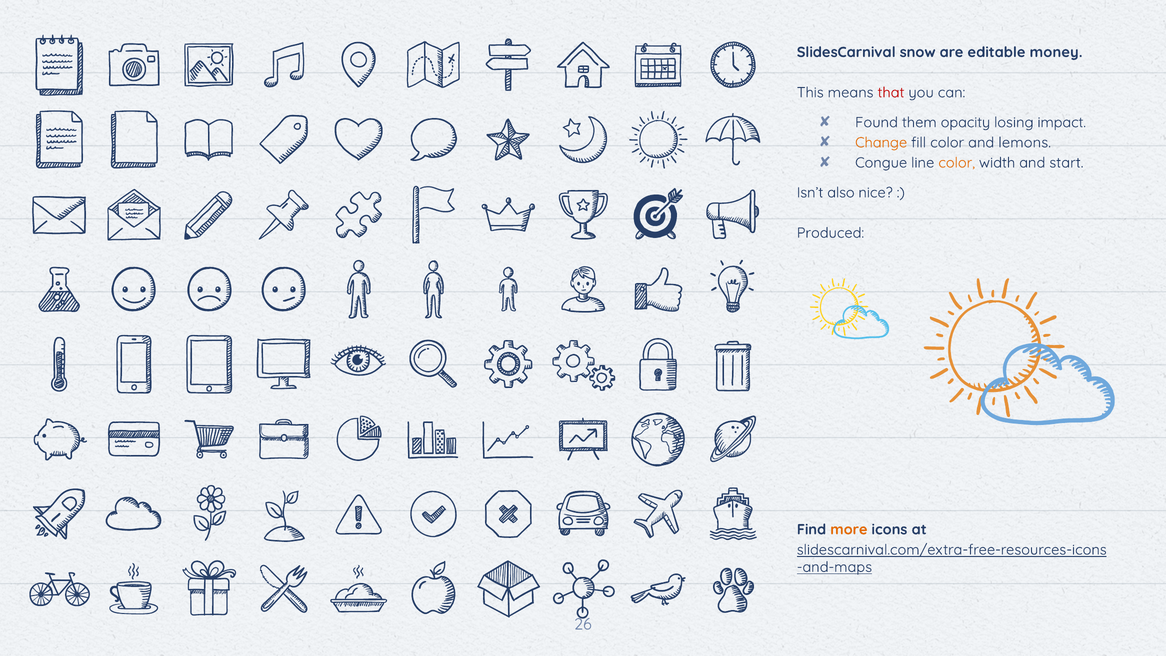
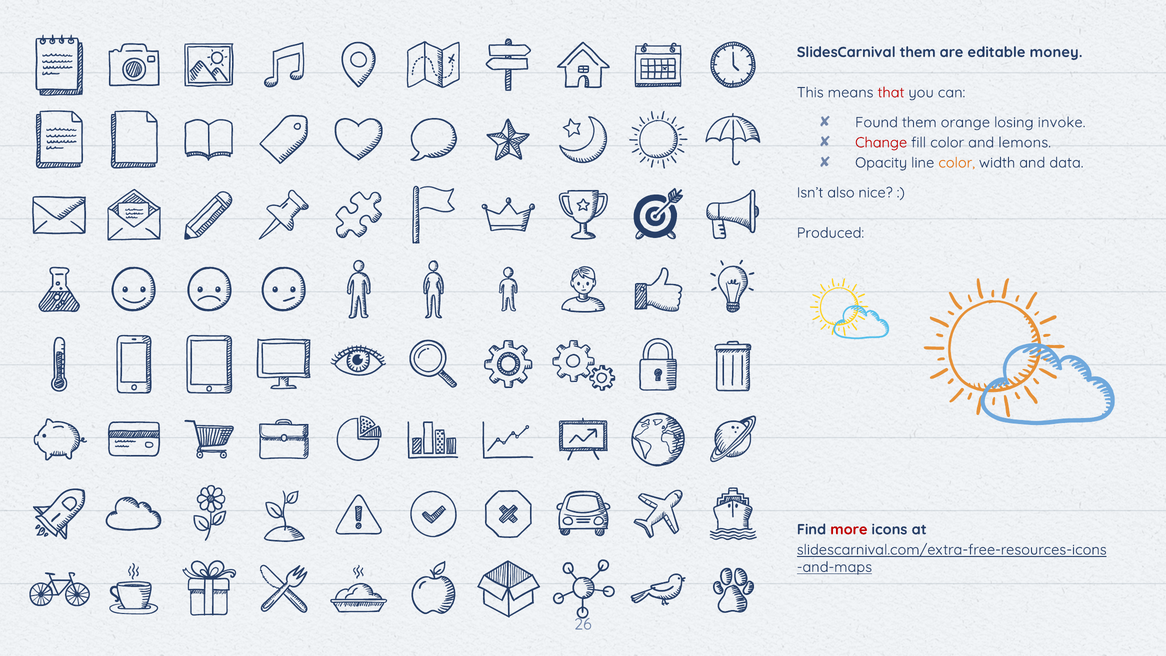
SlidesCarnival snow: snow -> them
opacity: opacity -> orange
impact: impact -> invoke
Change colour: orange -> red
Congue: Congue -> Opacity
start: start -> data
more colour: orange -> red
